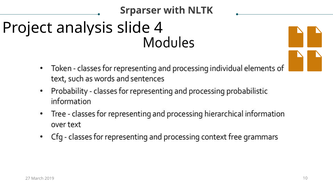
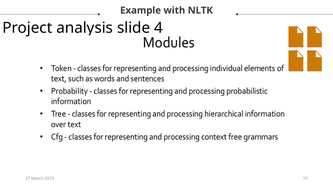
Srparser: Srparser -> Example
